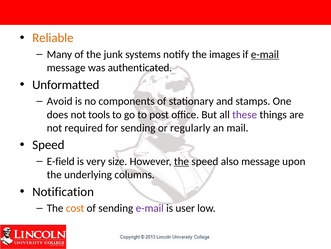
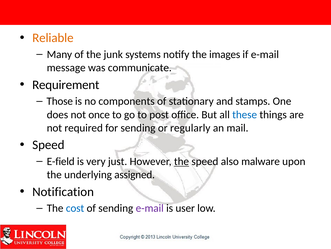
e-mail at (265, 54) underline: present -> none
authenticated: authenticated -> communicate
Unformatted: Unformatted -> Requirement
Avoid: Avoid -> Those
tools: tools -> once
these colour: purple -> blue
size: size -> just
also message: message -> malware
columns: columns -> assigned
cost colour: orange -> blue
